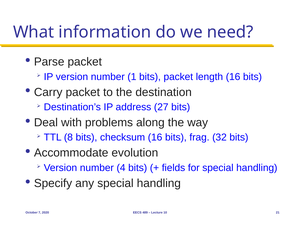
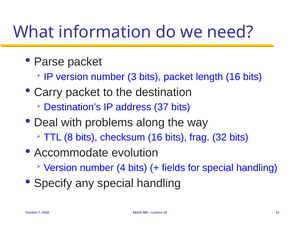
1: 1 -> 3
27: 27 -> 37
